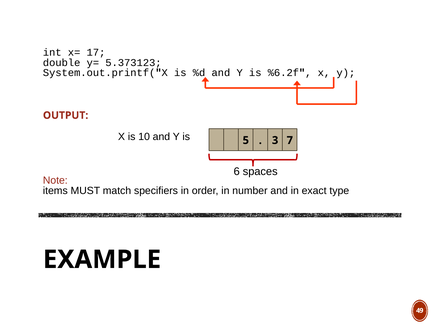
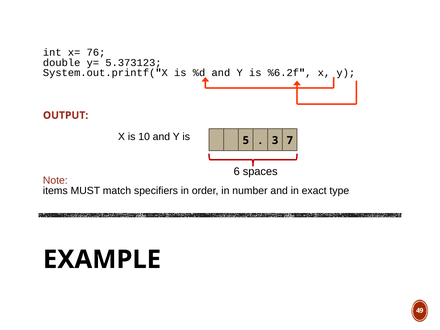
17: 17 -> 76
